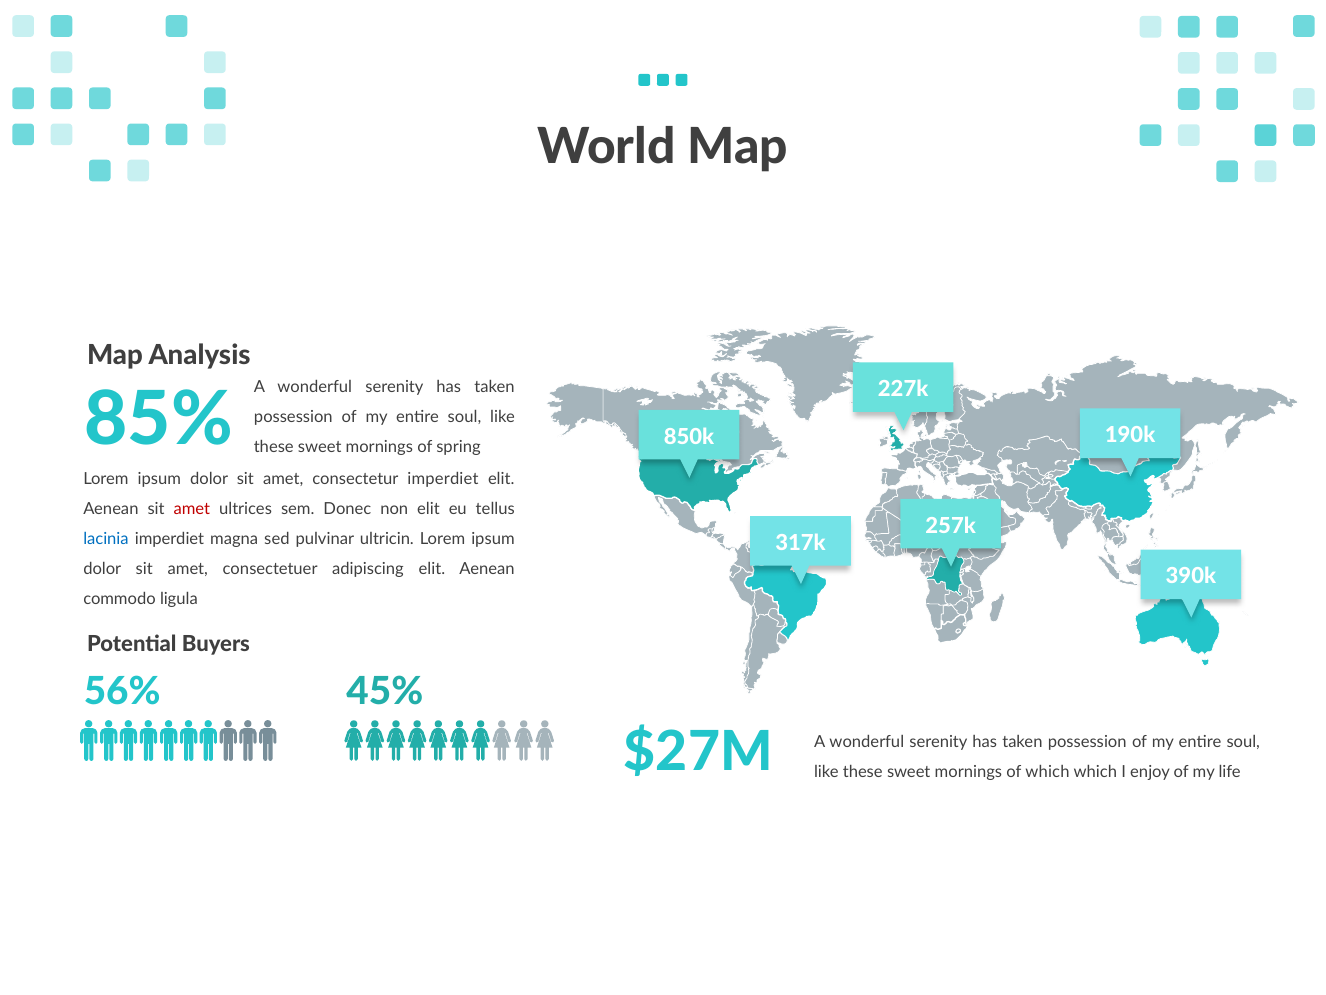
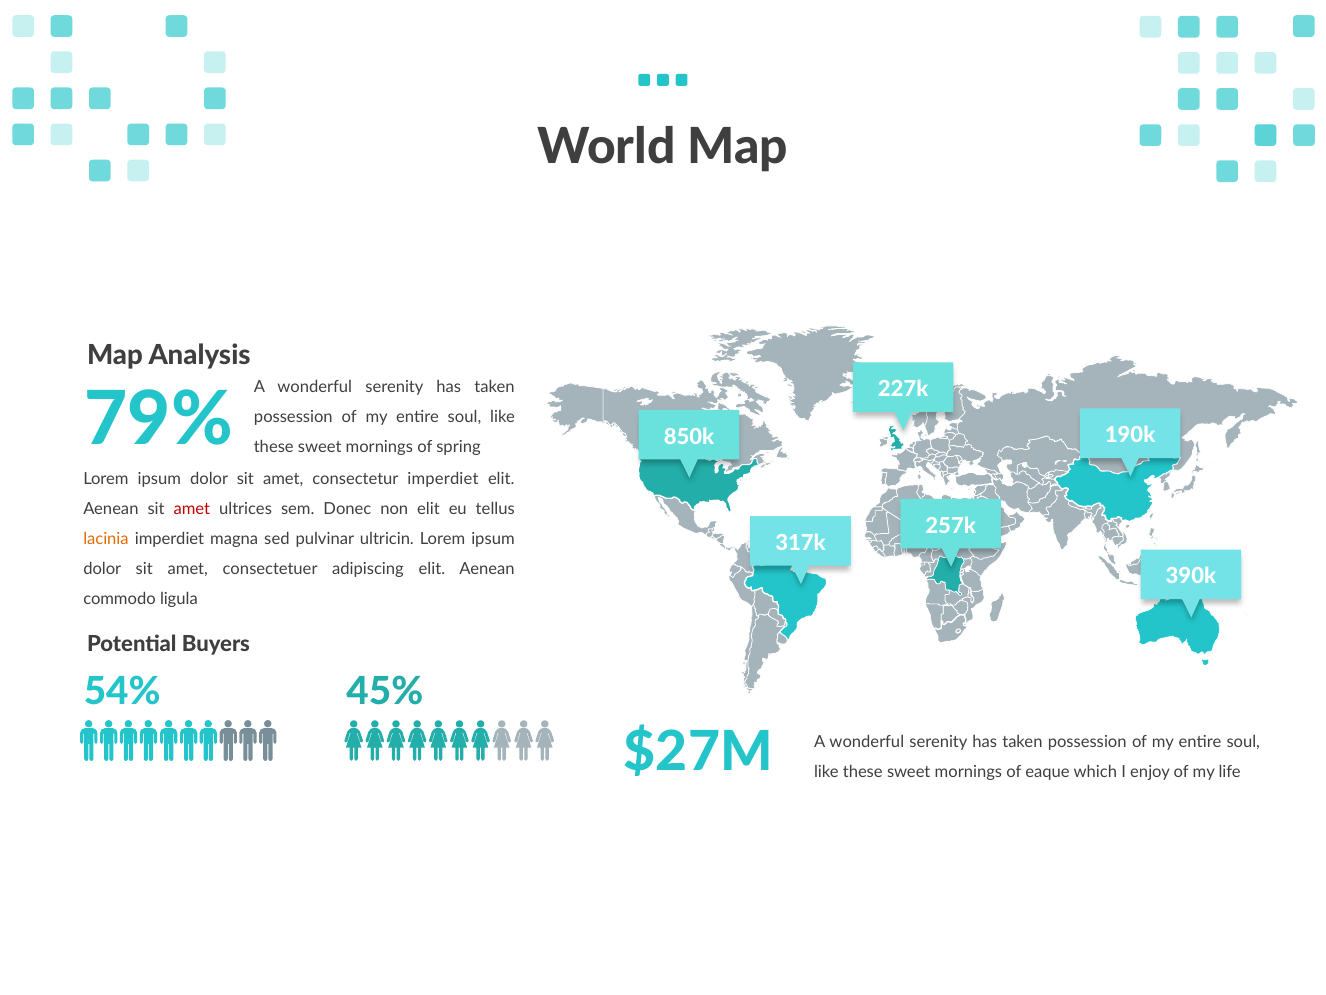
85%: 85% -> 79%
lacinia colour: blue -> orange
56%: 56% -> 54%
of which: which -> eaque
